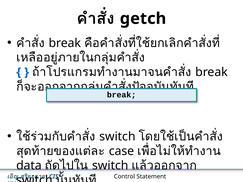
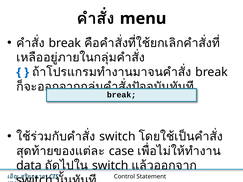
getch: getch -> menu
